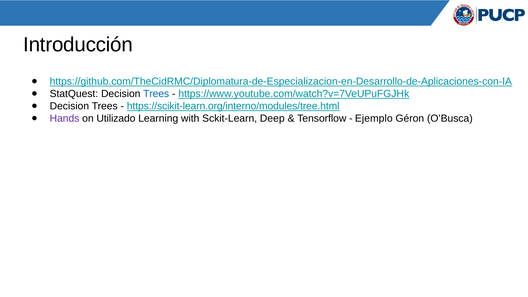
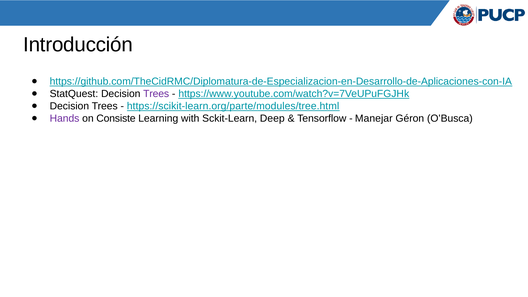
Trees at (156, 94) colour: blue -> purple
https://scikit-learn.org/interno/modules/tree.html: https://scikit-learn.org/interno/modules/tree.html -> https://scikit-learn.org/parte/modules/tree.html
Utilizado: Utilizado -> Consiste
Ejemplo: Ejemplo -> Manejar
